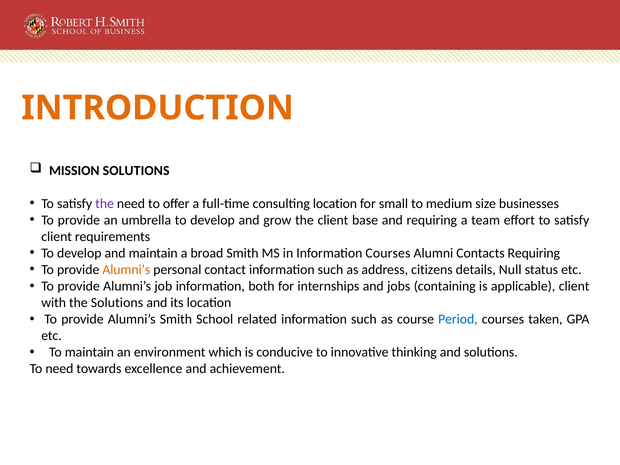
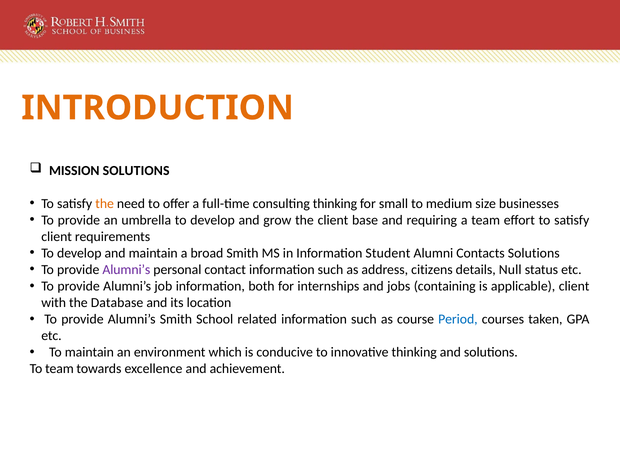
the at (105, 204) colour: purple -> orange
consulting location: location -> thinking
Information Courses: Courses -> Student
Contacts Requiring: Requiring -> Solutions
Alumni’s at (126, 270) colour: orange -> purple
the Solutions: Solutions -> Database
To need: need -> team
